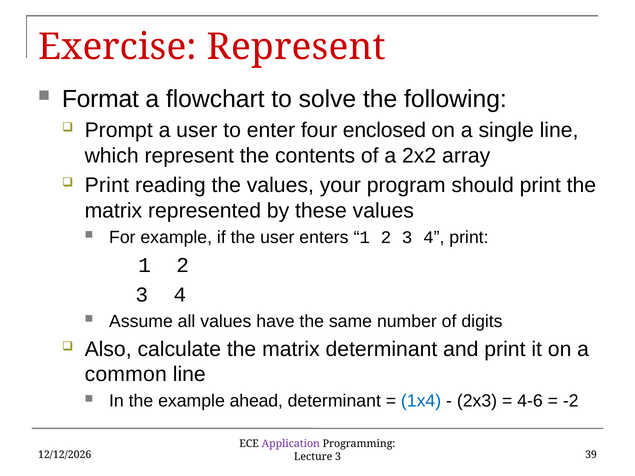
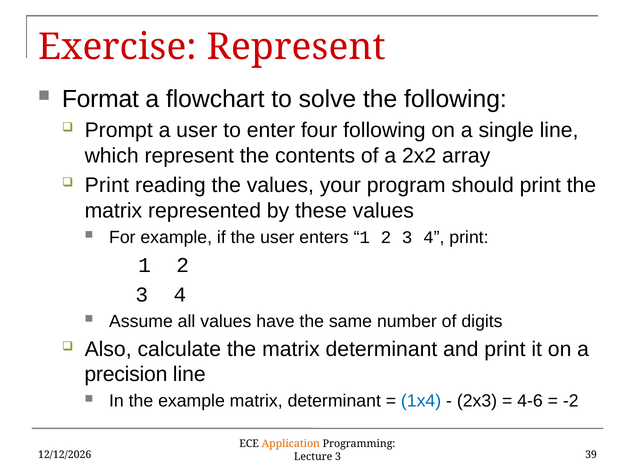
four enclosed: enclosed -> following
common: common -> precision
example ahead: ahead -> matrix
Application colour: purple -> orange
